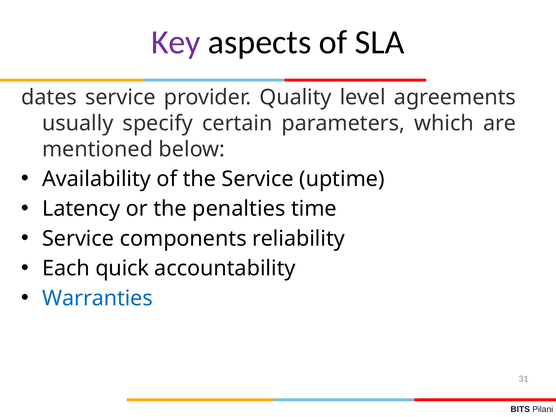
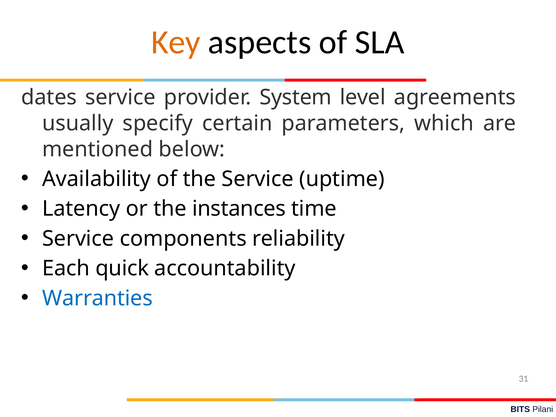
Key colour: purple -> orange
Quality: Quality -> System
penalties: penalties -> instances
